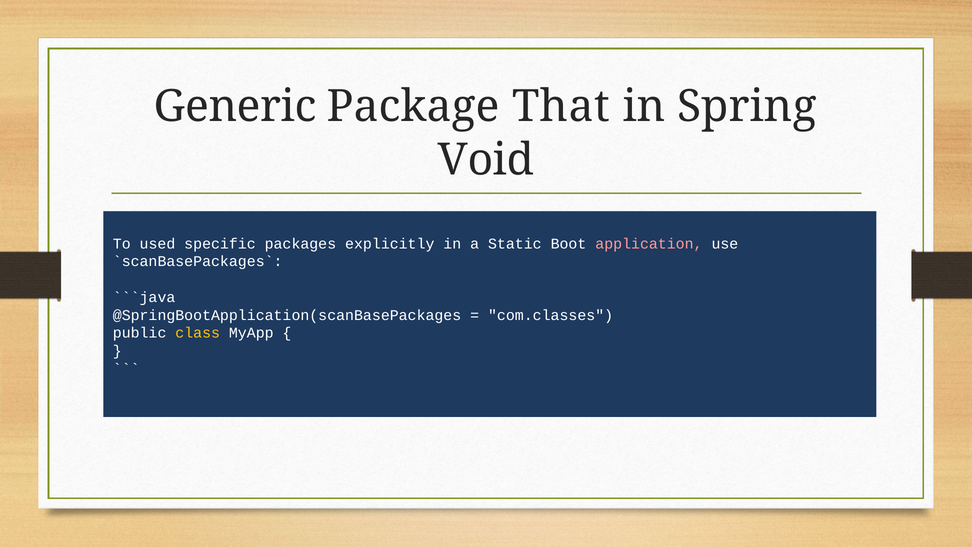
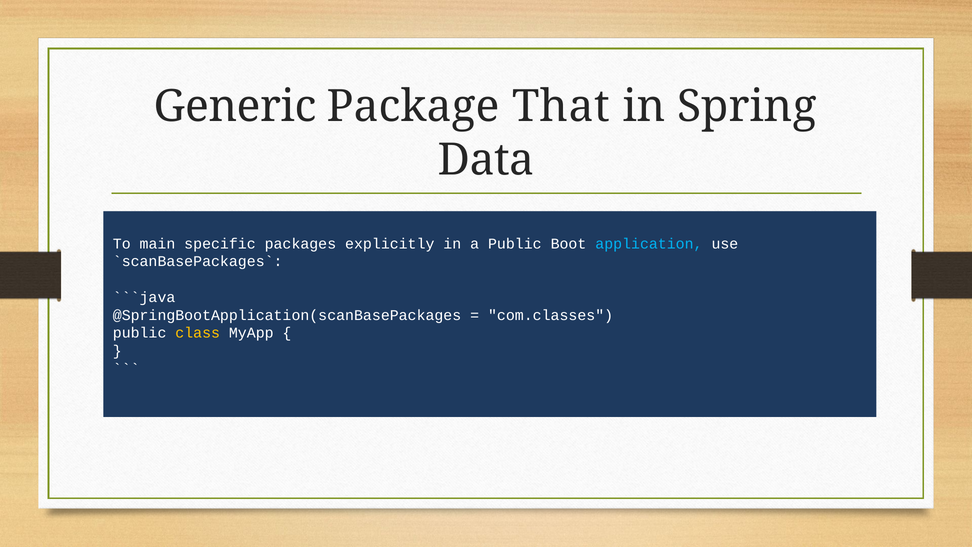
Void: Void -> Data
used: used -> main
a Static: Static -> Public
application colour: pink -> light blue
